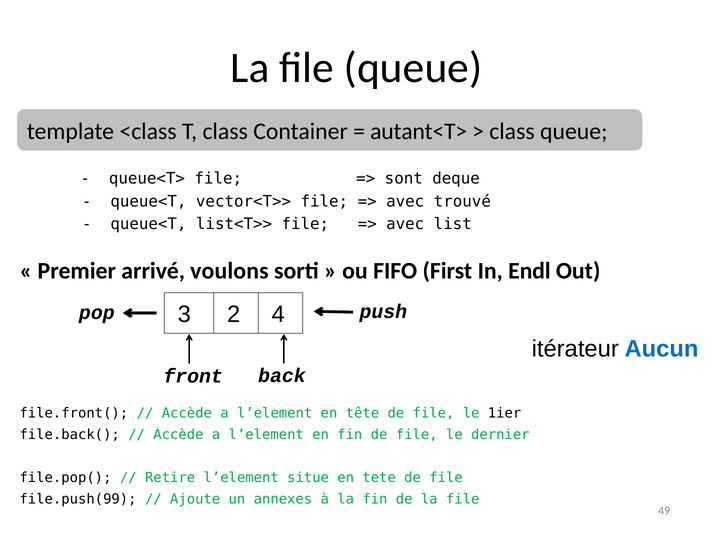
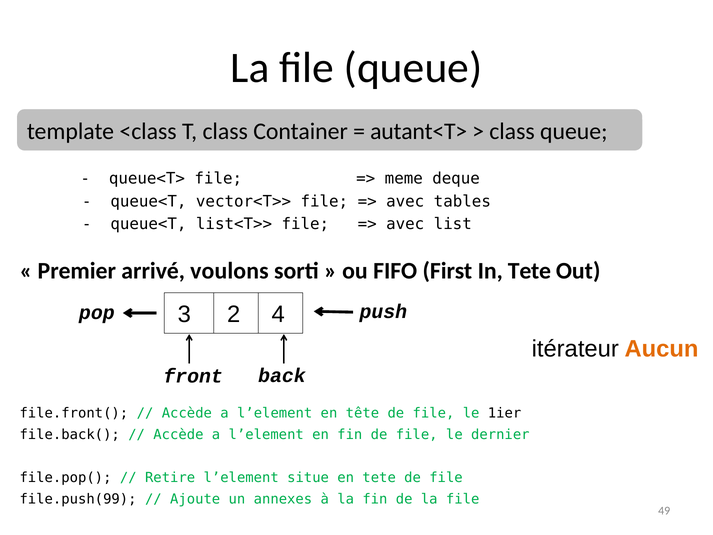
sont: sont -> meme
trouvé: trouvé -> tables
In Endl: Endl -> Tete
Aucun colour: blue -> orange
